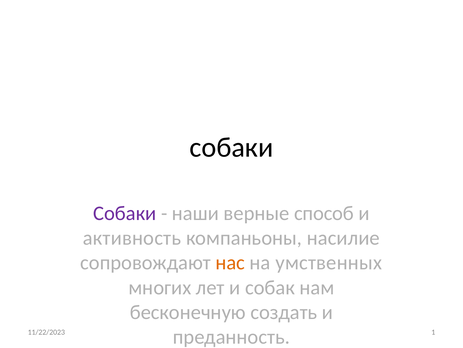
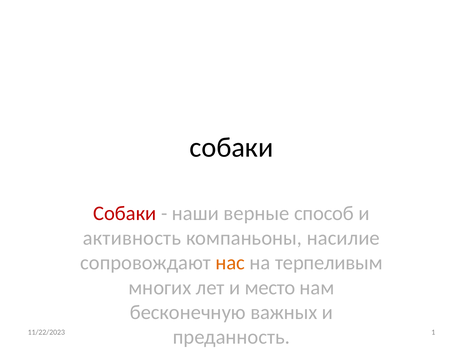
Собаки at (125, 213) colour: purple -> red
умственных: умственных -> терпеливым
собак: собак -> место
создать: создать -> важных
